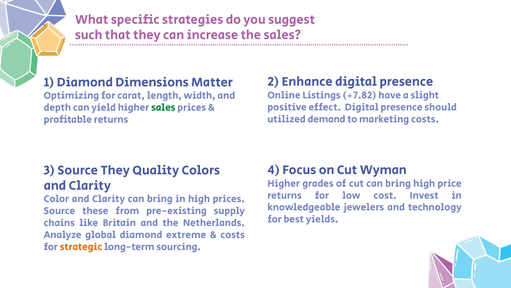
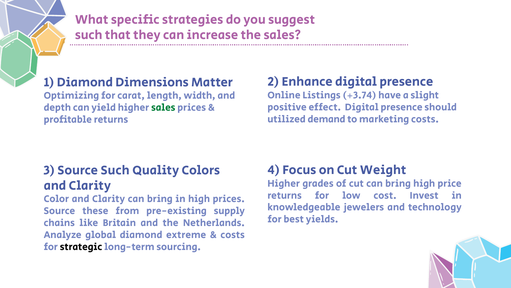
+7.82: +7.82 -> +3.74
Wyman: Wyman -> Weight
Source They: They -> Such
strategic colour: orange -> black
